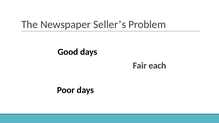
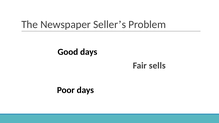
each: each -> sells
